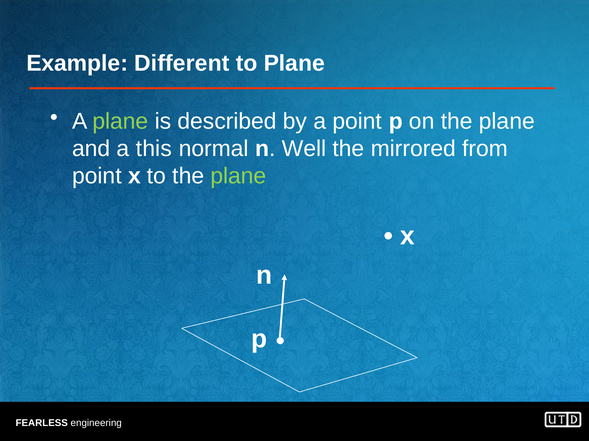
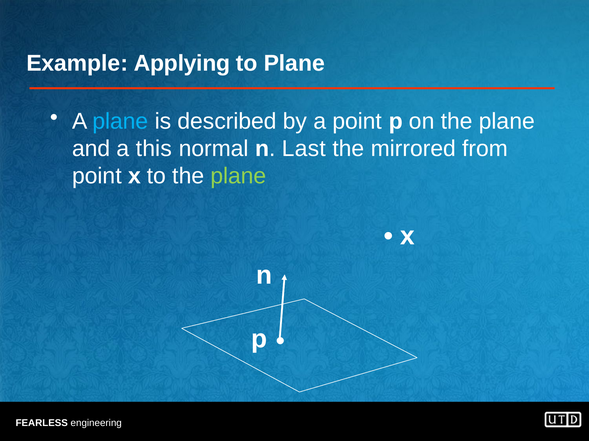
Different: Different -> Applying
plane at (120, 121) colour: light green -> light blue
Well: Well -> Last
